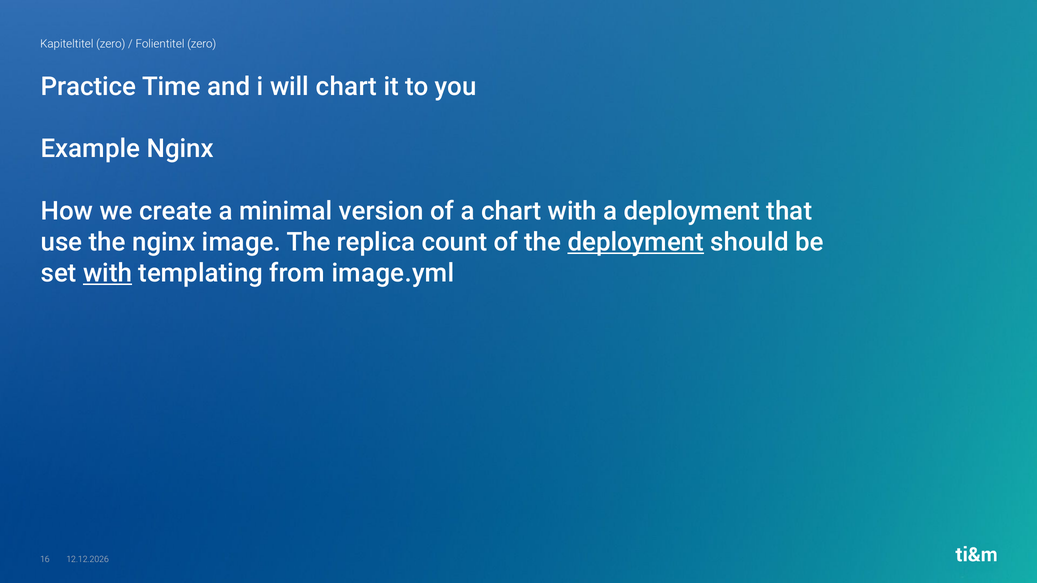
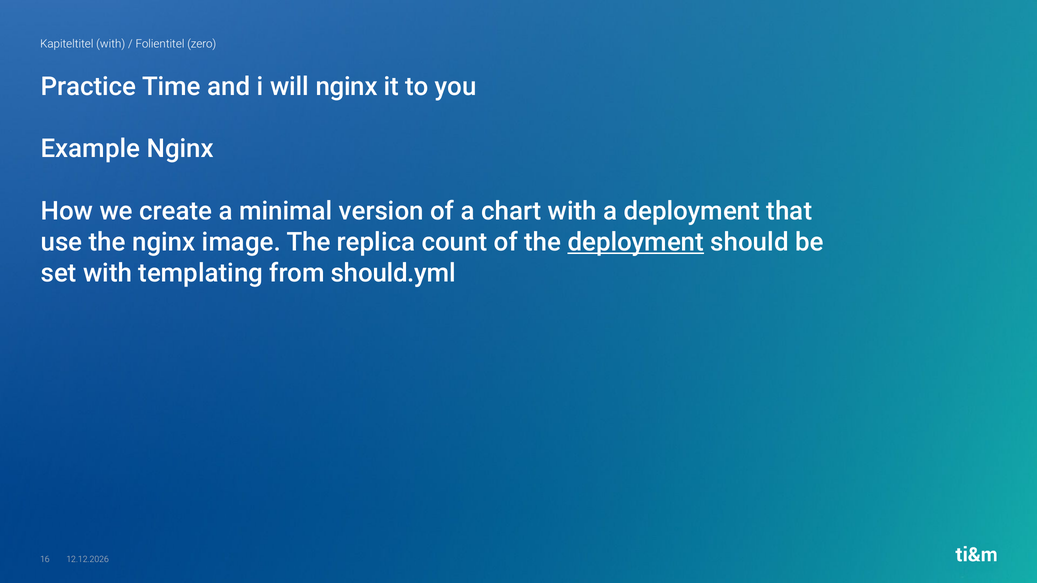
Kapiteltitel zero: zero -> with
will chart: chart -> nginx
with at (108, 273) underline: present -> none
image.yml: image.yml -> should.yml
